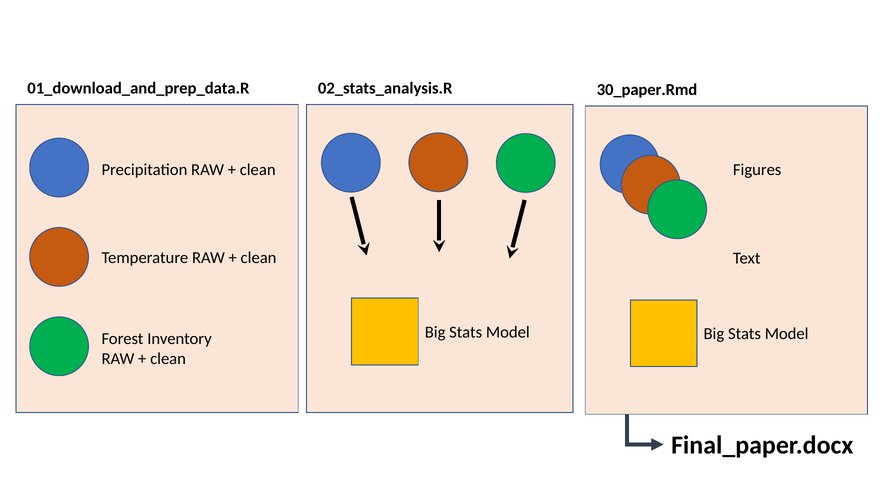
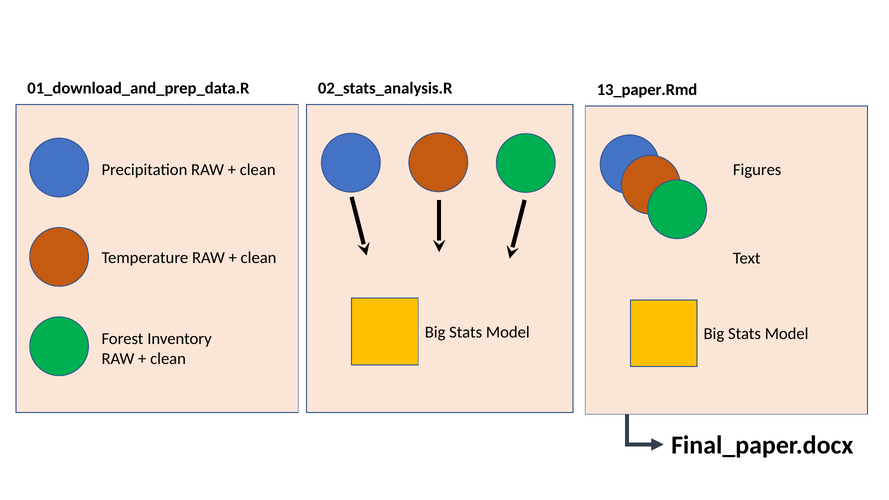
30_paper.Rmd: 30_paper.Rmd -> 13_paper.Rmd
